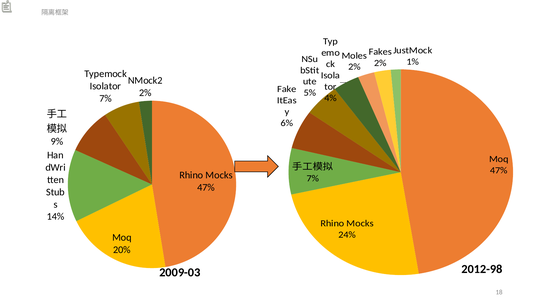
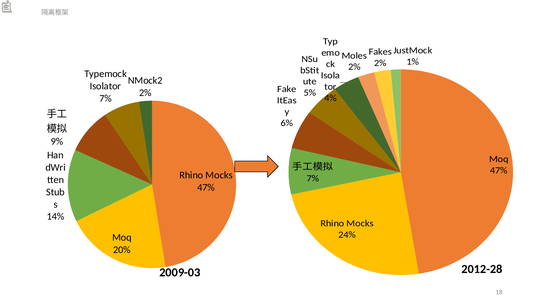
2012-98: 2012-98 -> 2012-28
